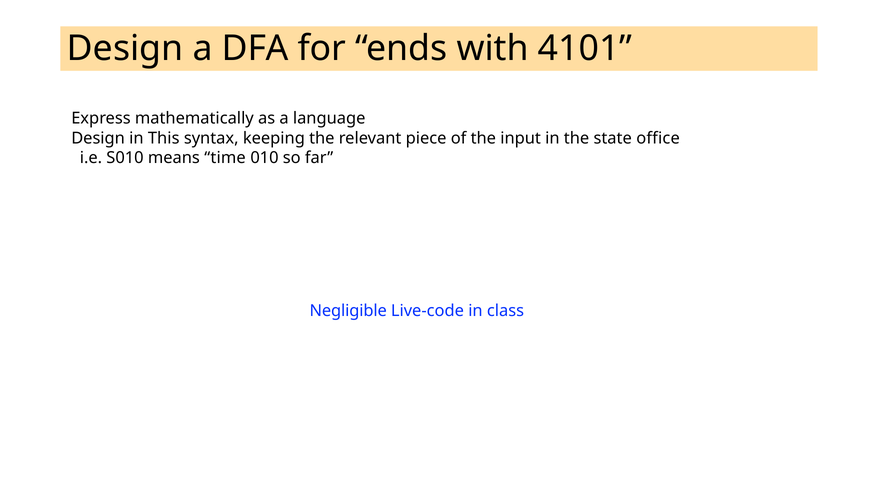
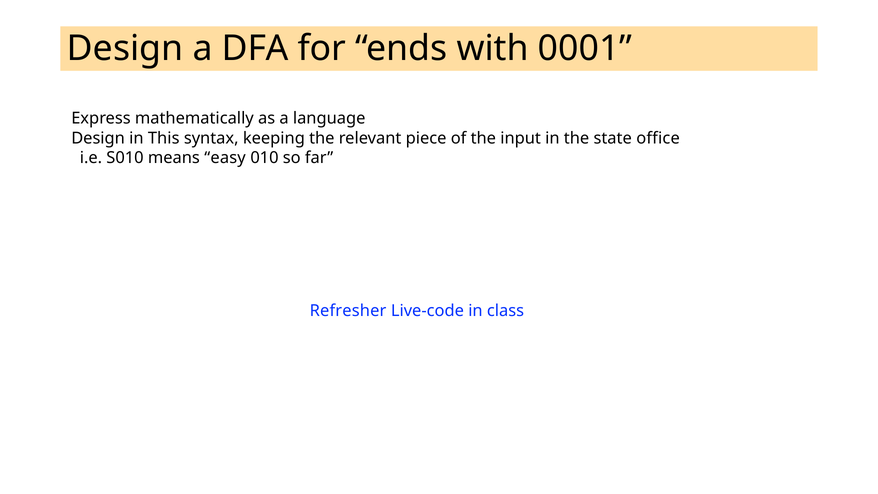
4101: 4101 -> 0001
time: time -> easy
Negligible: Negligible -> Refresher
